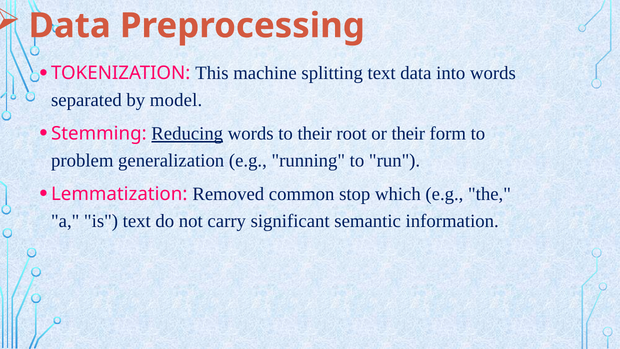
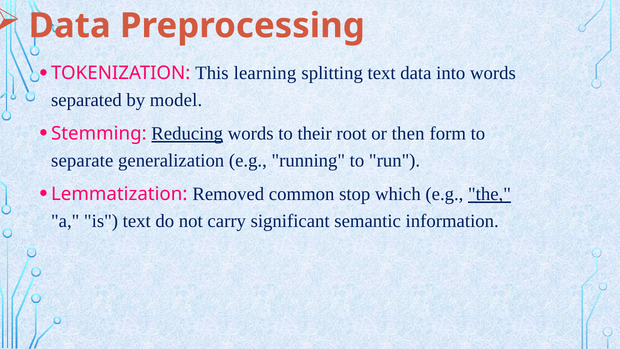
machine: machine -> learning
or their: their -> then
problem: problem -> separate
the underline: none -> present
